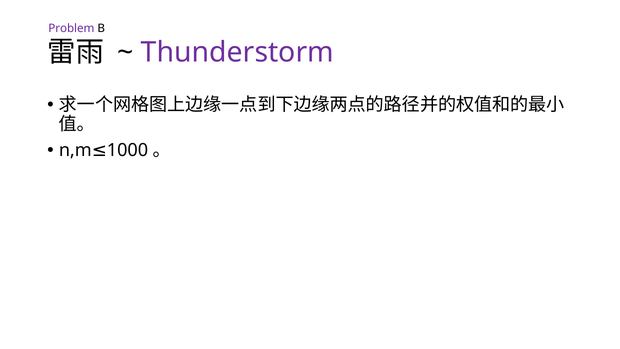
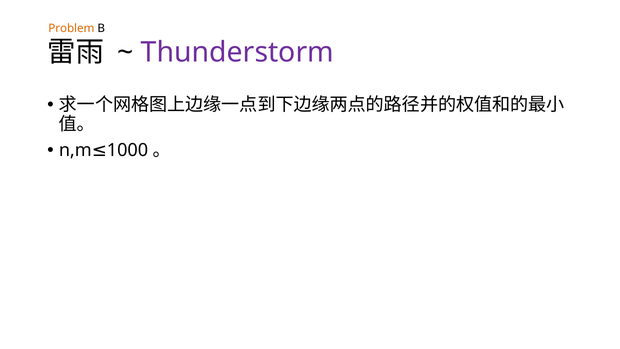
Problem colour: purple -> orange
